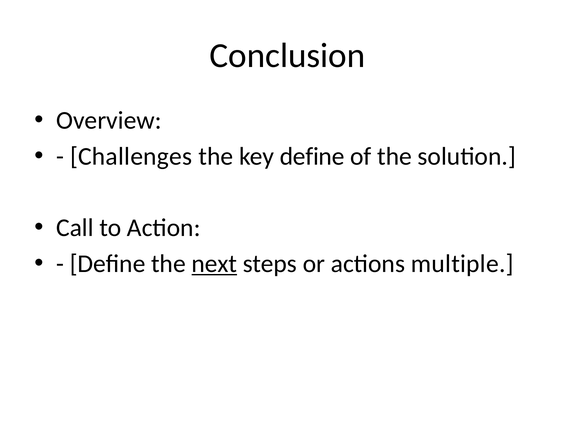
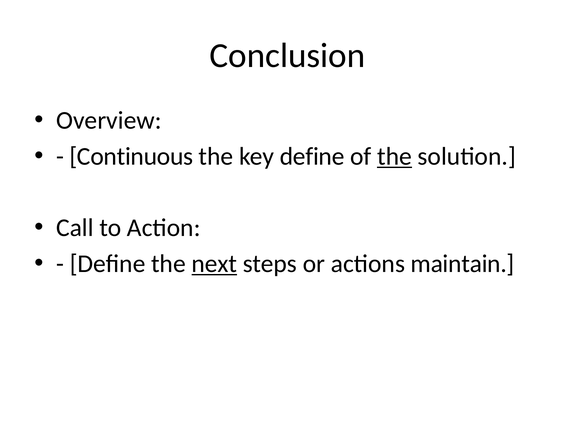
Challenges: Challenges -> Continuous
the at (394, 156) underline: none -> present
multiple: multiple -> maintain
